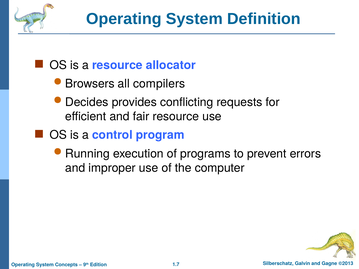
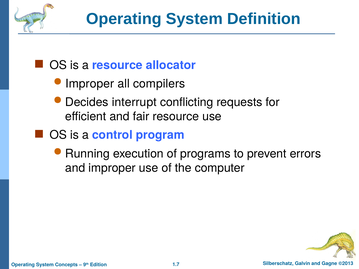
Browsers at (90, 84): Browsers -> Improper
provides: provides -> interrupt
